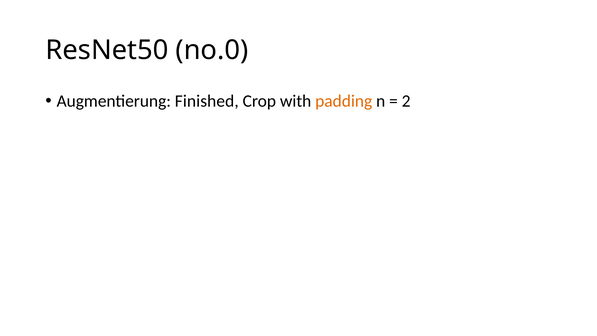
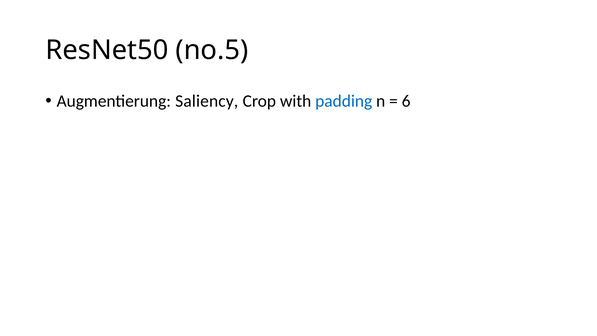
no.0: no.0 -> no.5
Finished: Finished -> Saliency
padding colour: orange -> blue
2: 2 -> 6
